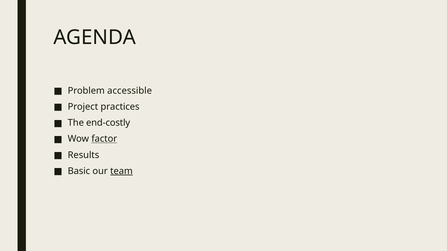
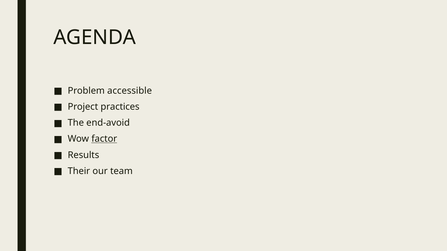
end-costly: end-costly -> end-avoid
Basic: Basic -> Their
team underline: present -> none
